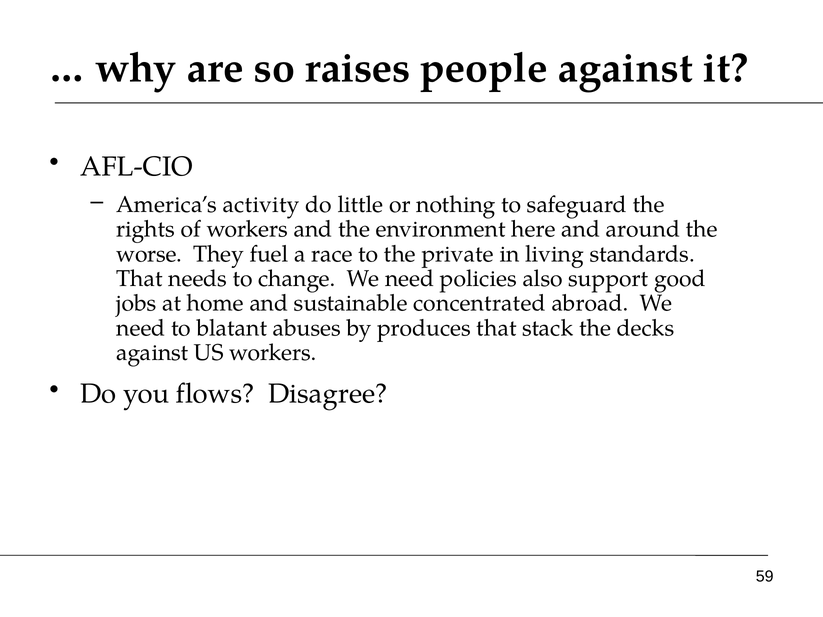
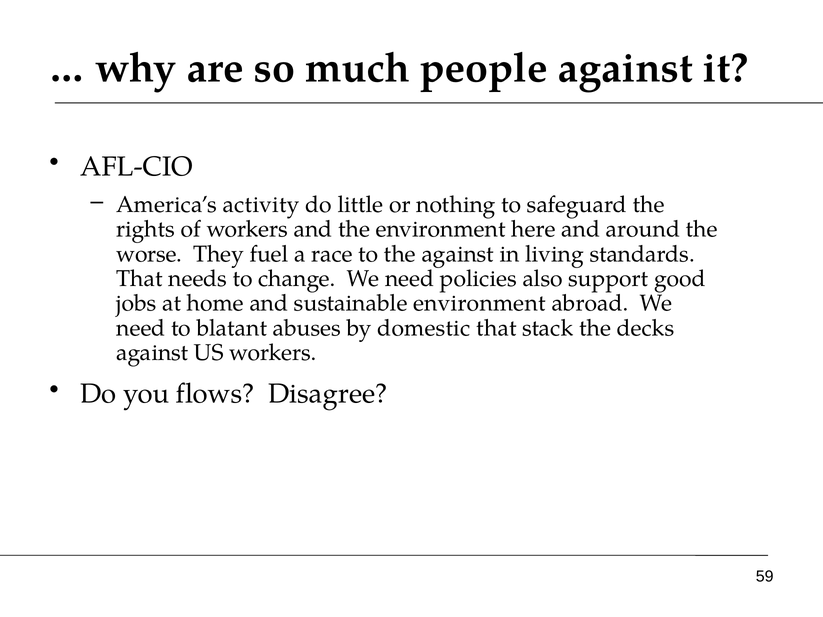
raises: raises -> much
the private: private -> against
sustainable concentrated: concentrated -> environment
produces: produces -> domestic
